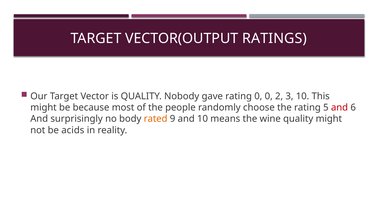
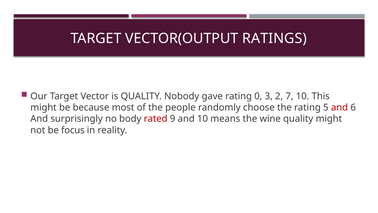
0 0: 0 -> 3
3: 3 -> 7
rated colour: orange -> red
acids: acids -> focus
